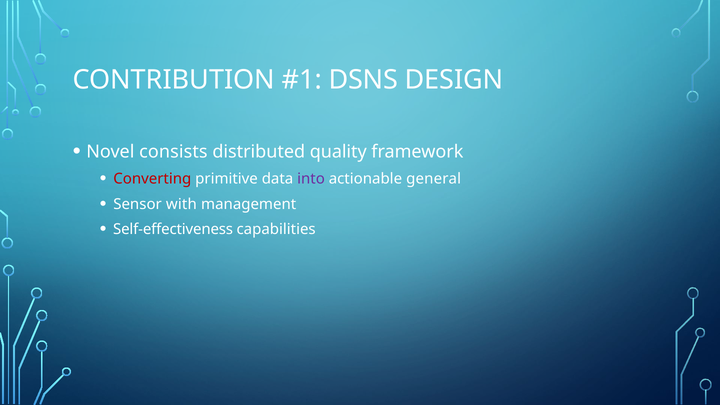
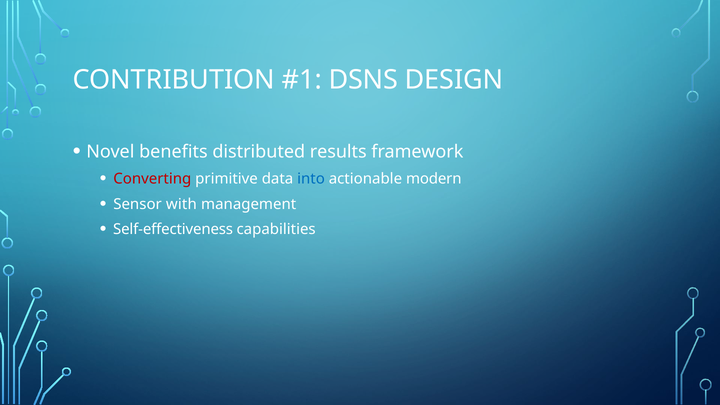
consists: consists -> benefits
quality: quality -> results
into colour: purple -> blue
general: general -> modern
